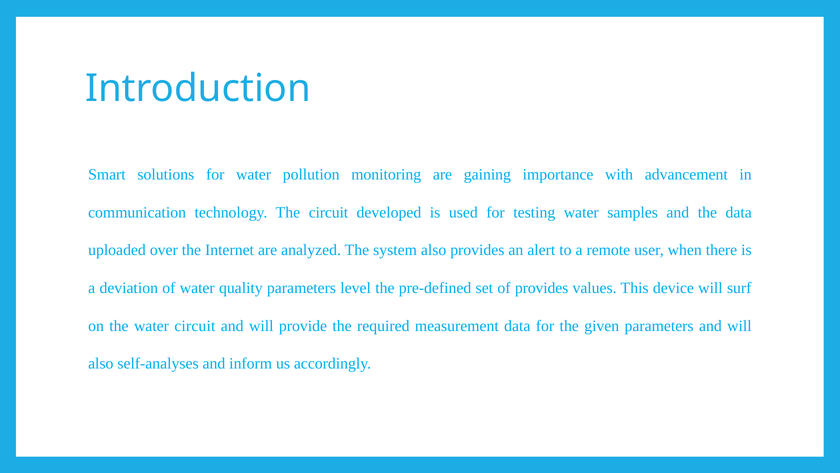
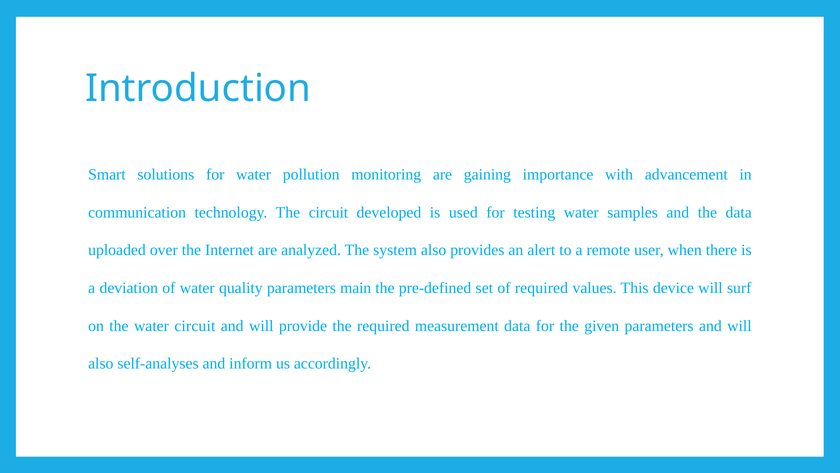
level: level -> main
of provides: provides -> required
